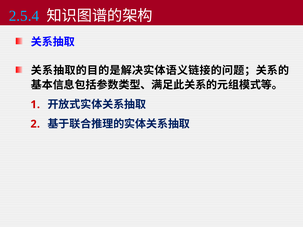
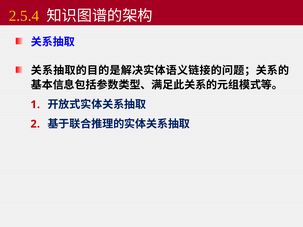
2.5.4 colour: light blue -> yellow
